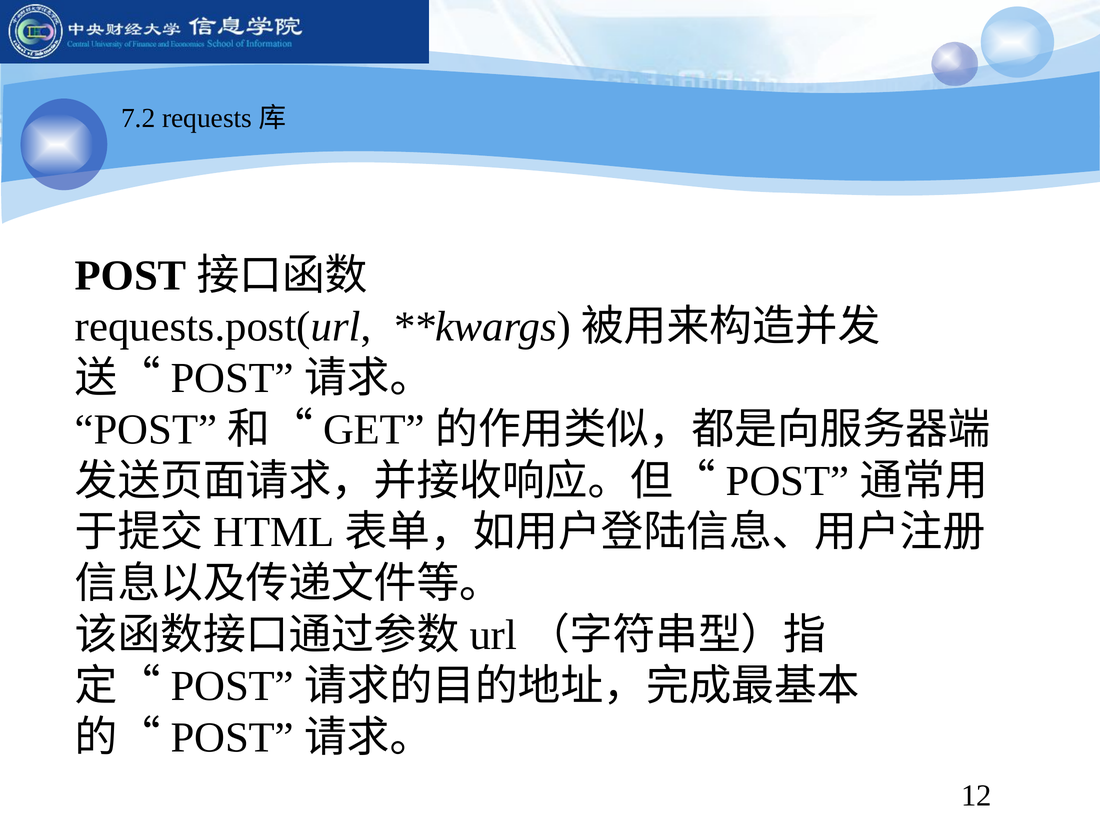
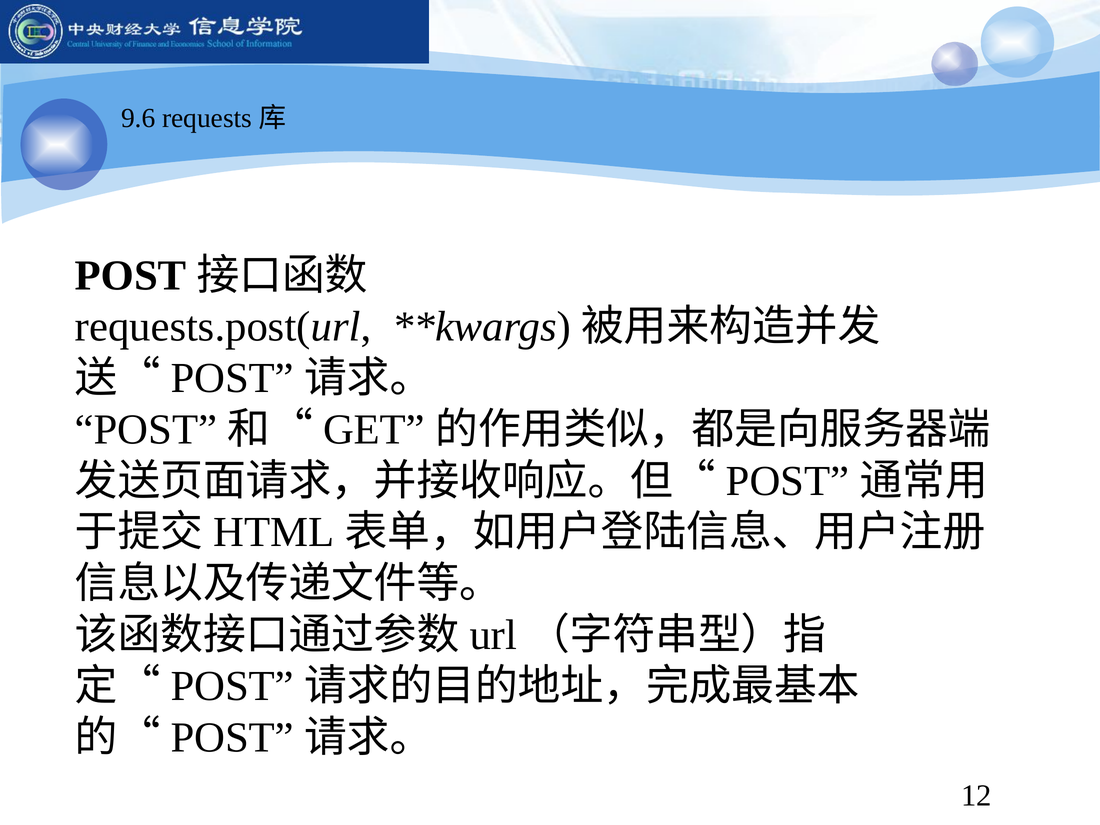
7.2: 7.2 -> 9.6
